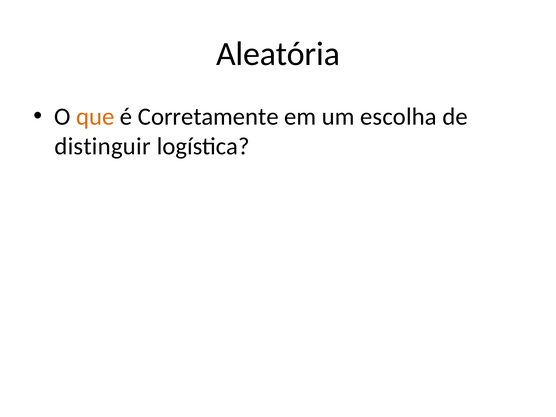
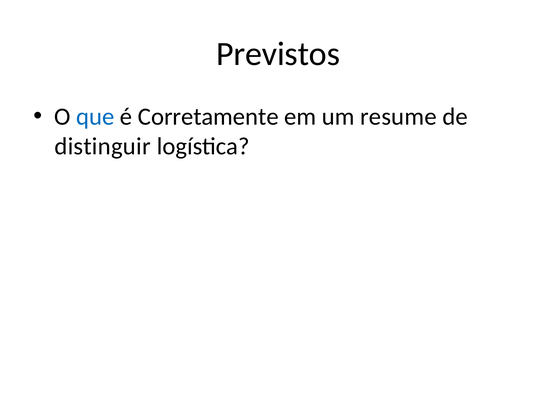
Aleatória: Aleatória -> Previstos
que colour: orange -> blue
escolha: escolha -> resume
